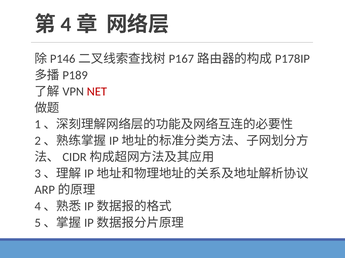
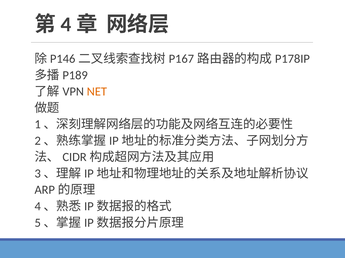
NET colour: red -> orange
